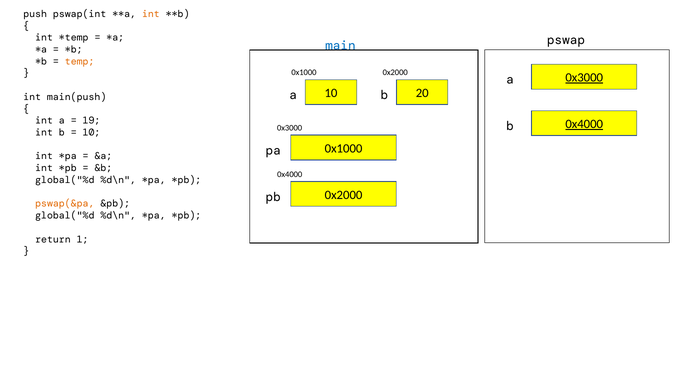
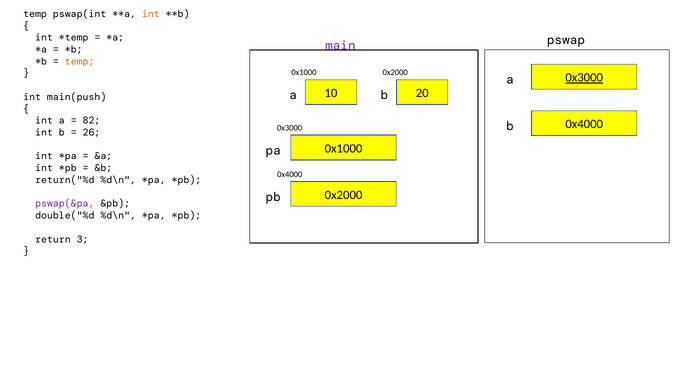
push at (35, 14): push -> temp
main colour: blue -> purple
19: 19 -> 82
0x4000 at (584, 124) underline: present -> none
10 at (92, 132): 10 -> 26
global("%d at (65, 180): global("%d -> return("%d
pswap(&pa colour: orange -> purple
global("%d at (65, 215): global("%d -> double("%d
1: 1 -> 3
